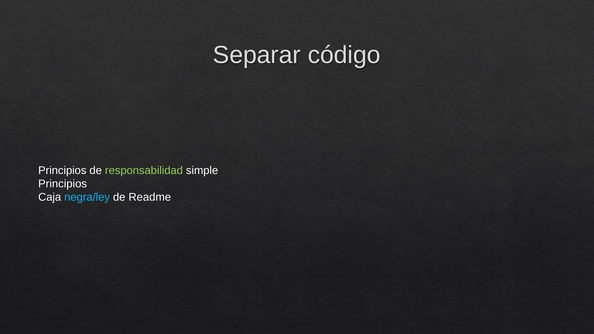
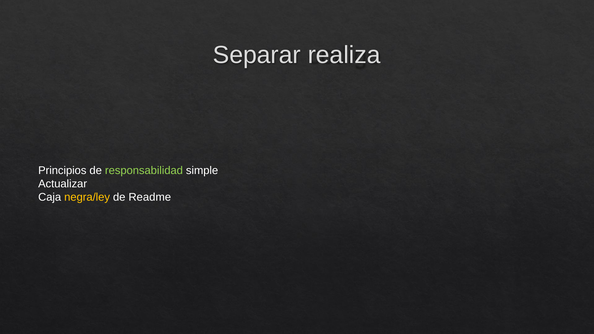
código: código -> realiza
Principios at (63, 184): Principios -> Actualizar
negra/ley colour: light blue -> yellow
